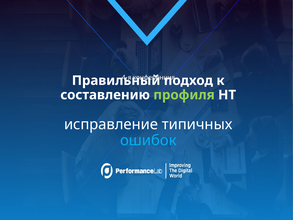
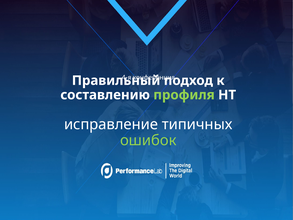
ошибок colour: light blue -> light green
